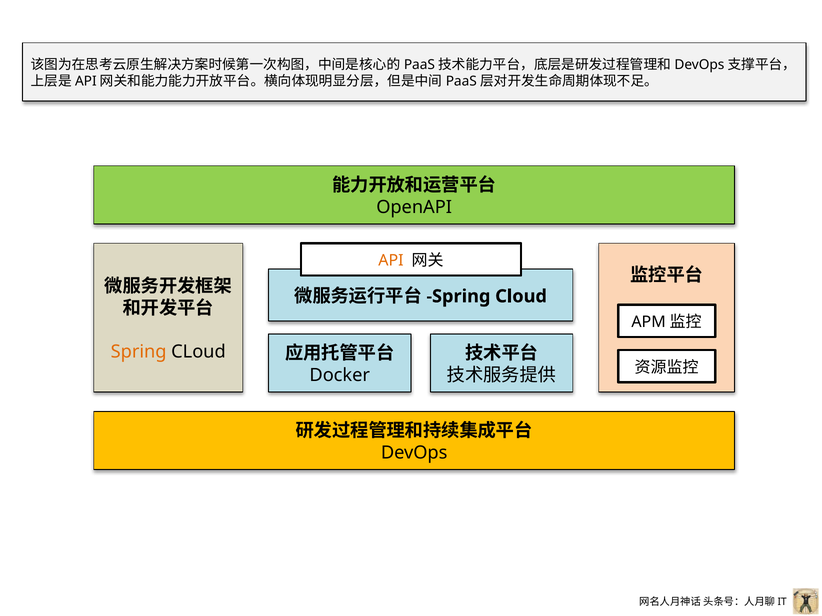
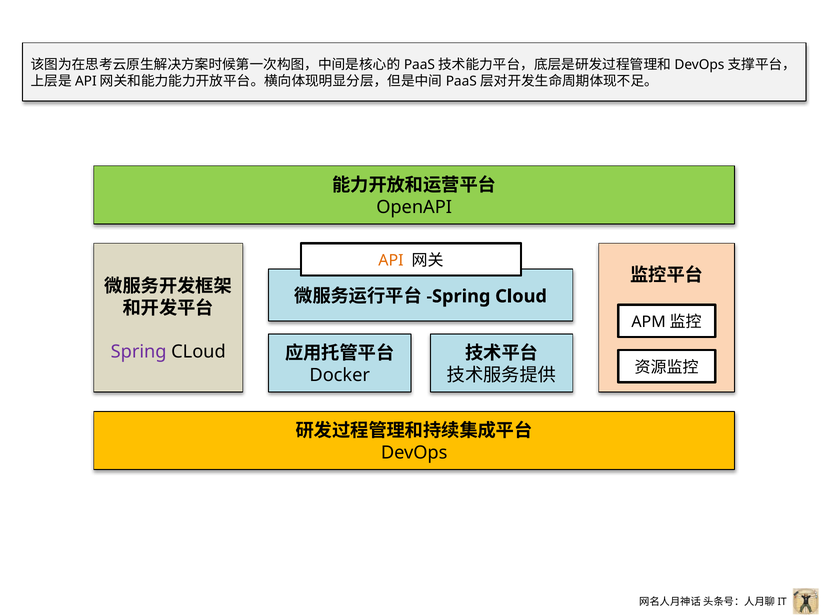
Spring at (139, 352) colour: orange -> purple
